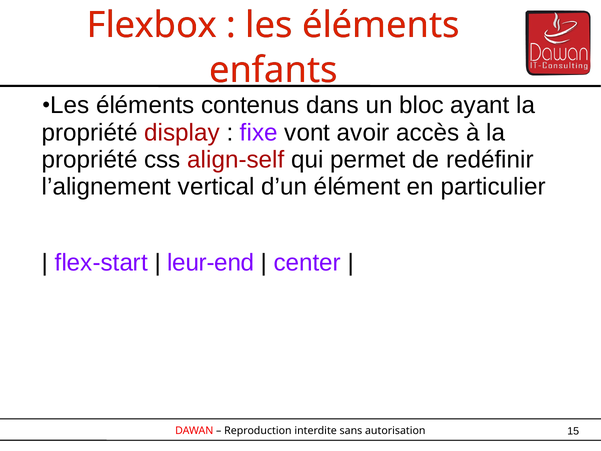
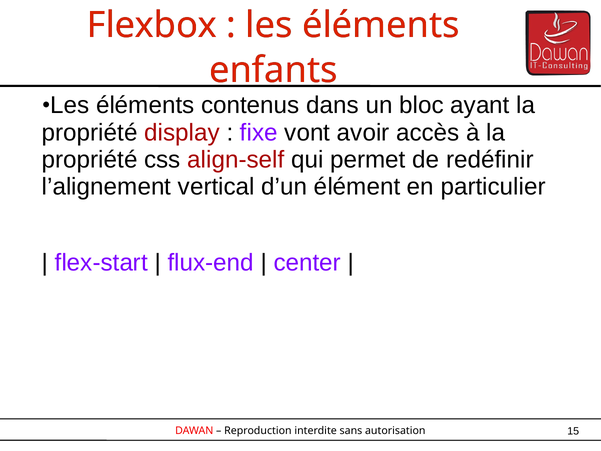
leur-end: leur-end -> flux-end
